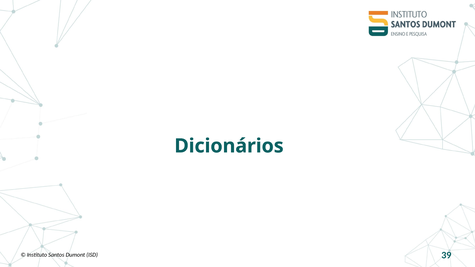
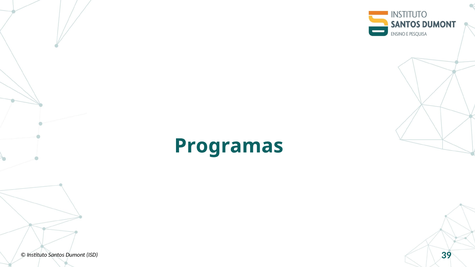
Dicionários: Dicionários -> Programas
